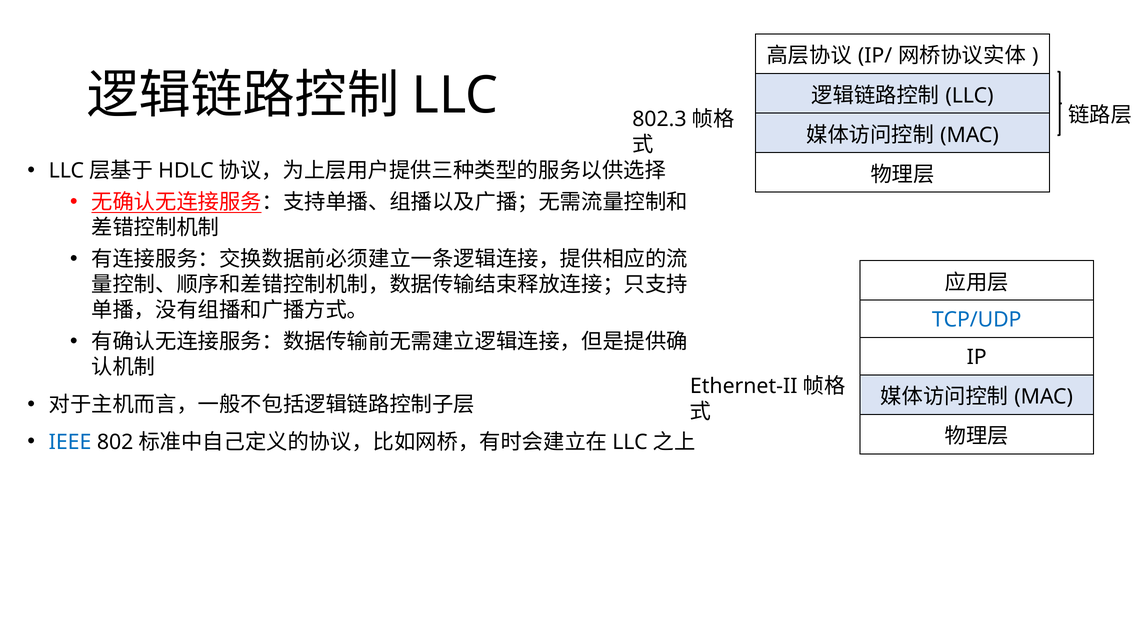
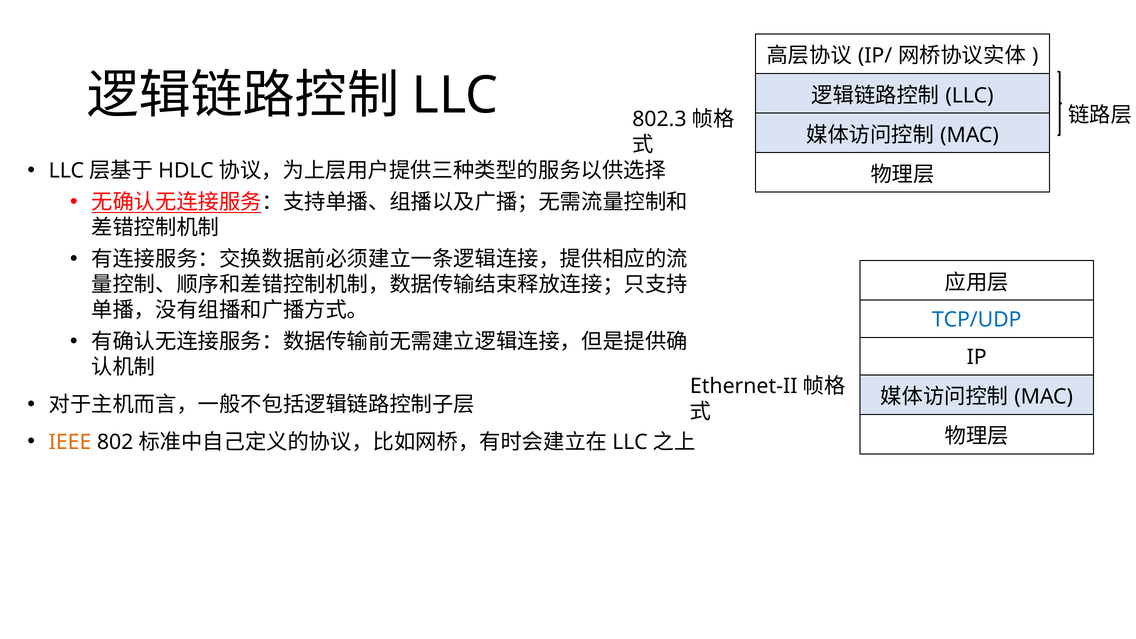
IEEE colour: blue -> orange
